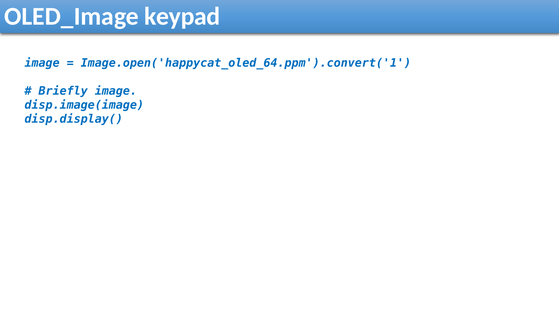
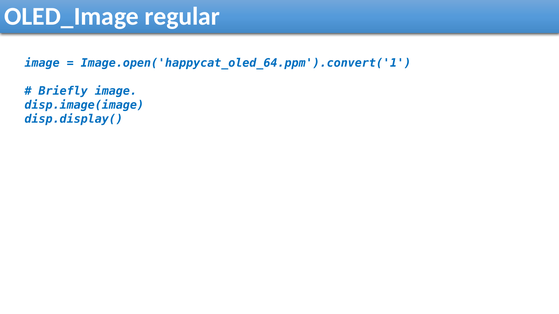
keypad: keypad -> regular
